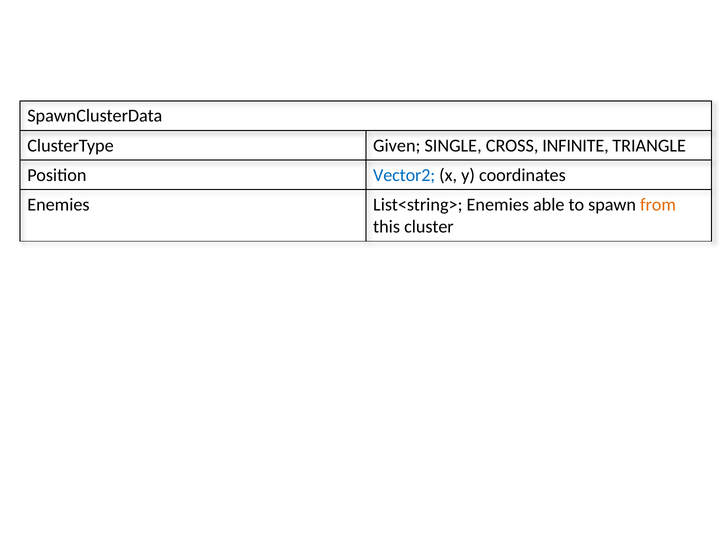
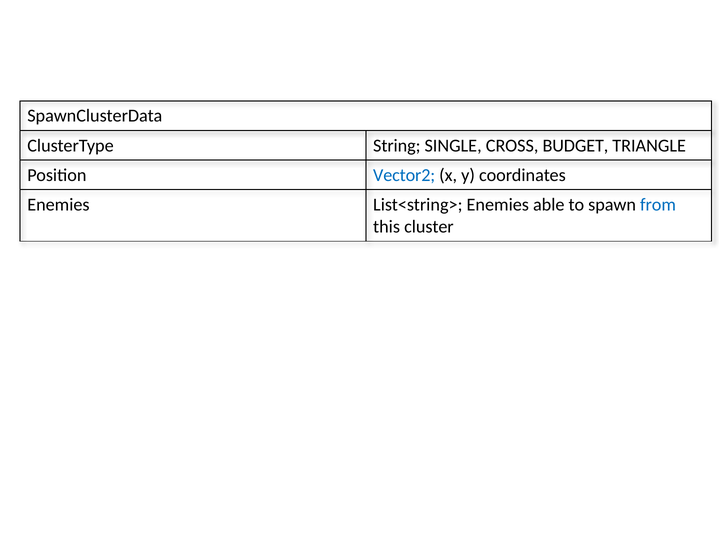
Given: Given -> String
INFINITE: INFINITE -> BUDGET
from colour: orange -> blue
